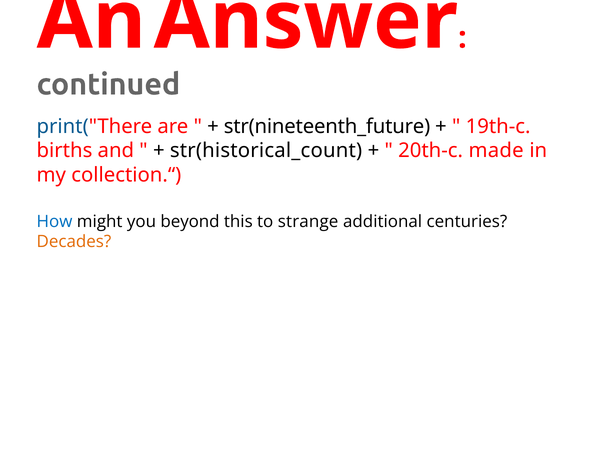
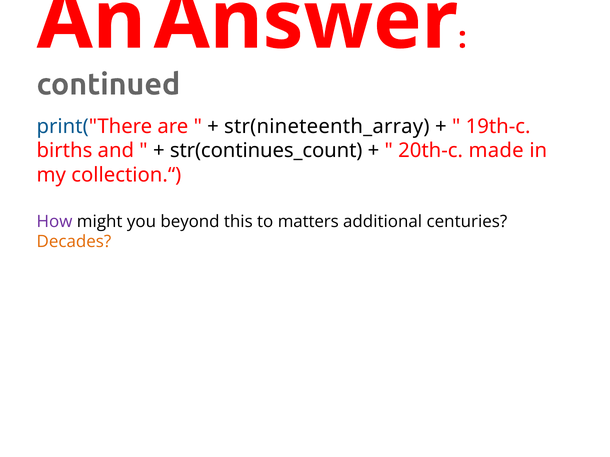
str(nineteenth_future: str(nineteenth_future -> str(nineteenth_array
str(historical_count: str(historical_count -> str(continues_count
How colour: blue -> purple
strange: strange -> matters
